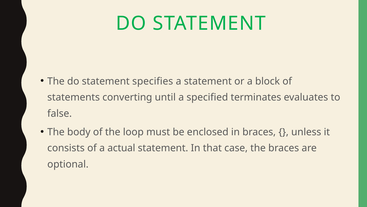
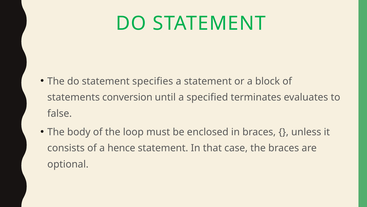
converting: converting -> conversion
actual: actual -> hence
